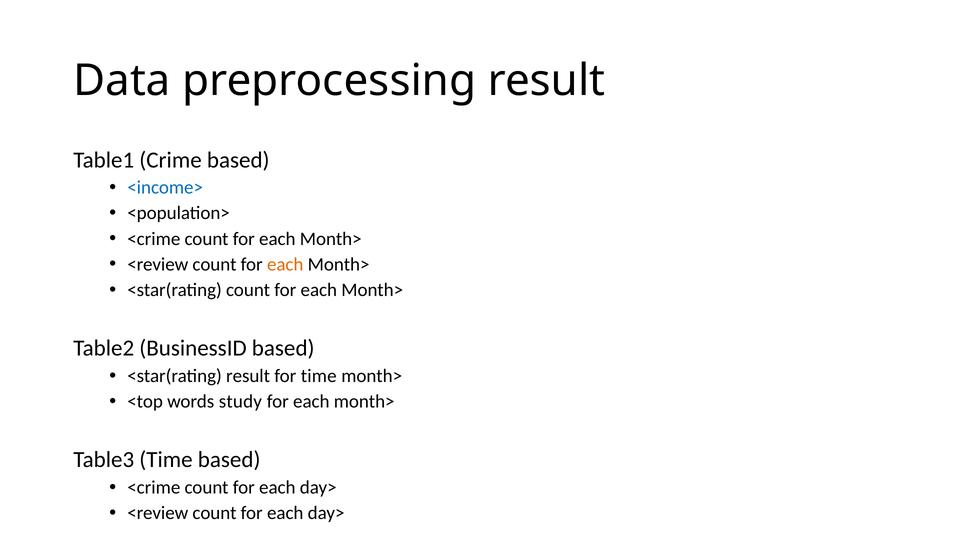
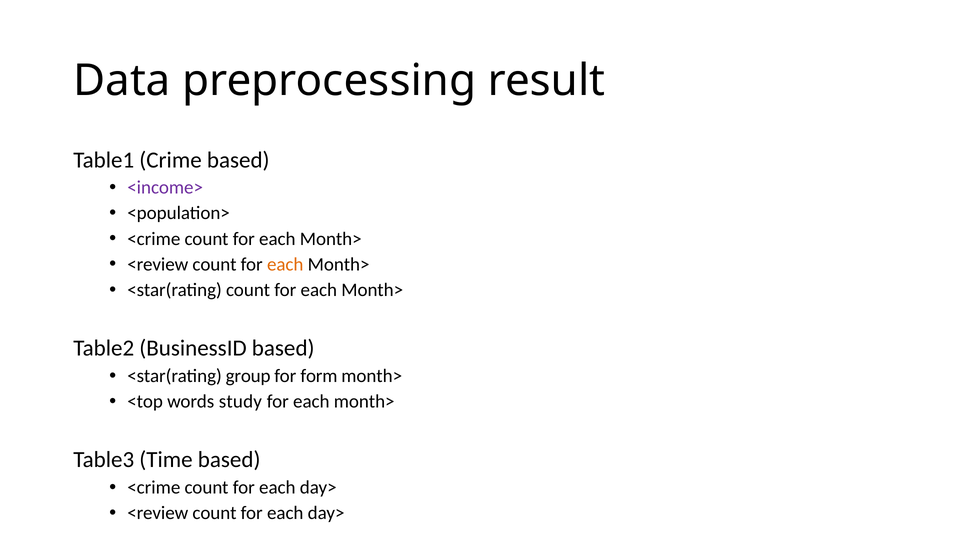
<income> colour: blue -> purple
<star(rating result: result -> group
for time: time -> form
